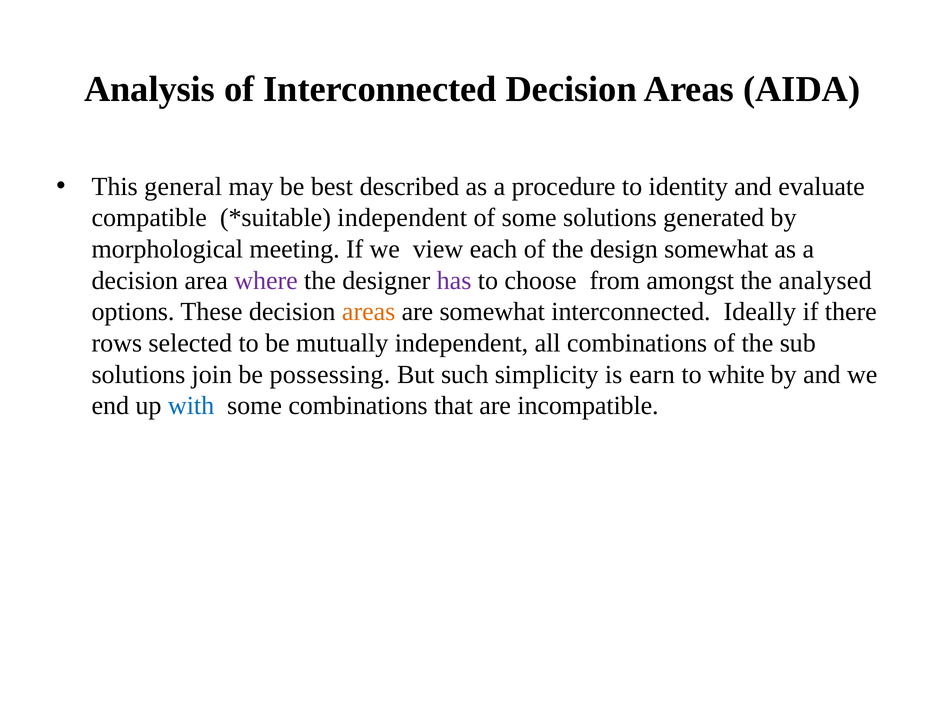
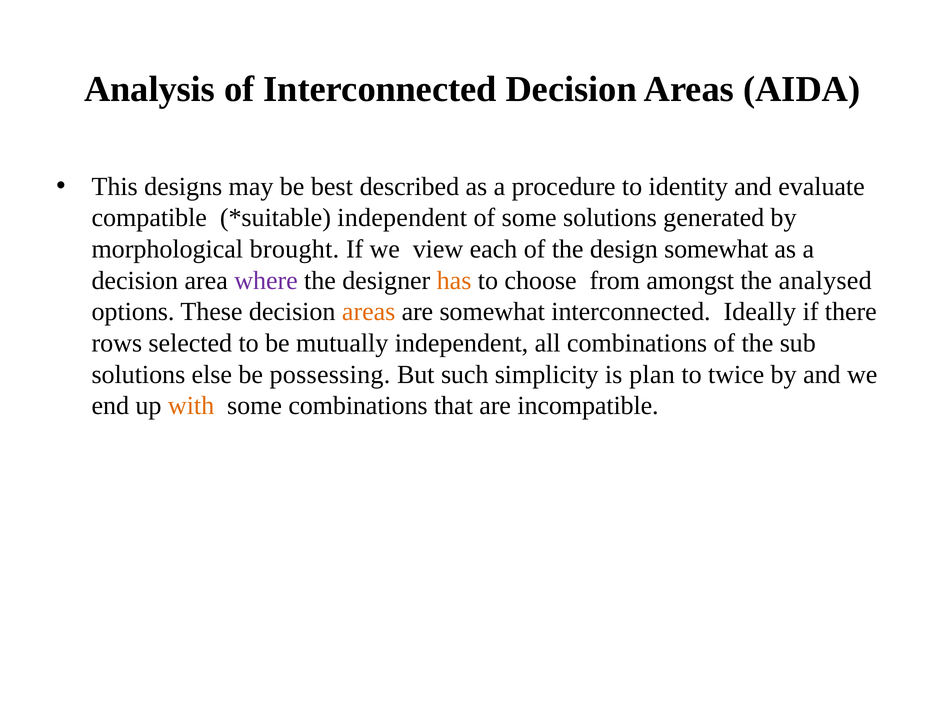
general: general -> designs
meeting: meeting -> brought
has colour: purple -> orange
join: join -> else
earn: earn -> plan
white: white -> twice
with colour: blue -> orange
